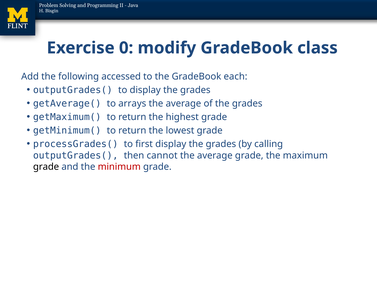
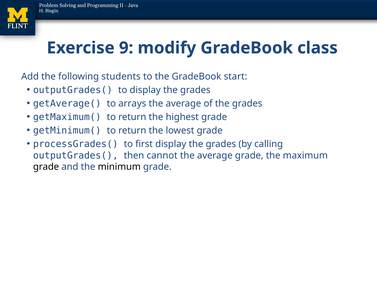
0: 0 -> 9
accessed: accessed -> students
each: each -> start
minimum colour: red -> black
